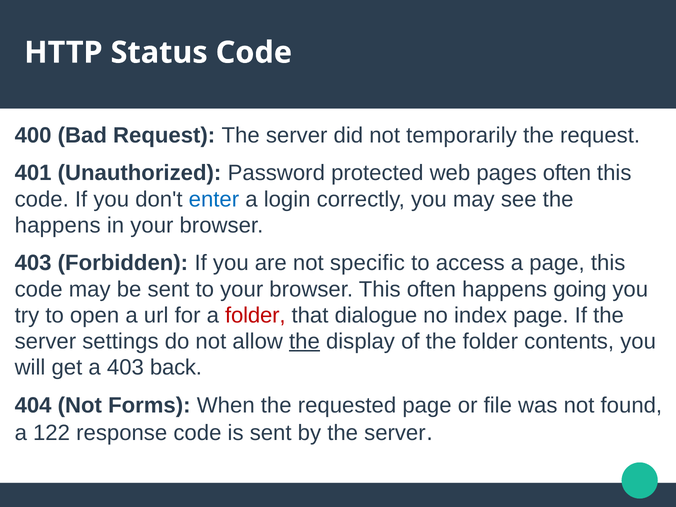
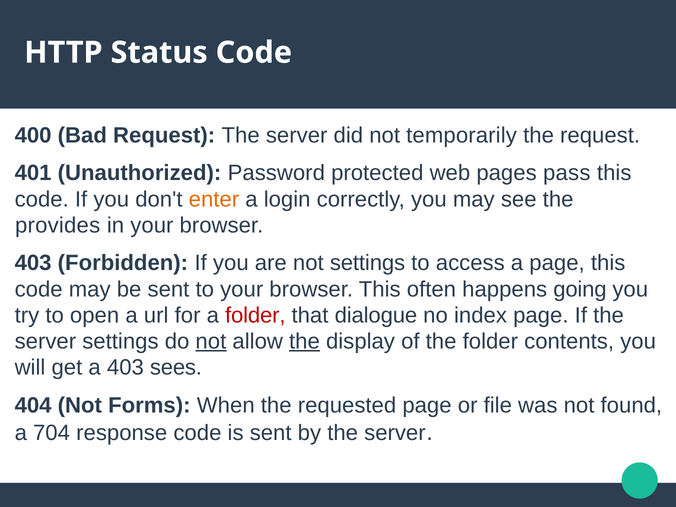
pages often: often -> pass
enter colour: blue -> orange
happens at (58, 225): happens -> provides
not specific: specific -> settings
not at (211, 341) underline: none -> present
back: back -> sees
122: 122 -> 704
